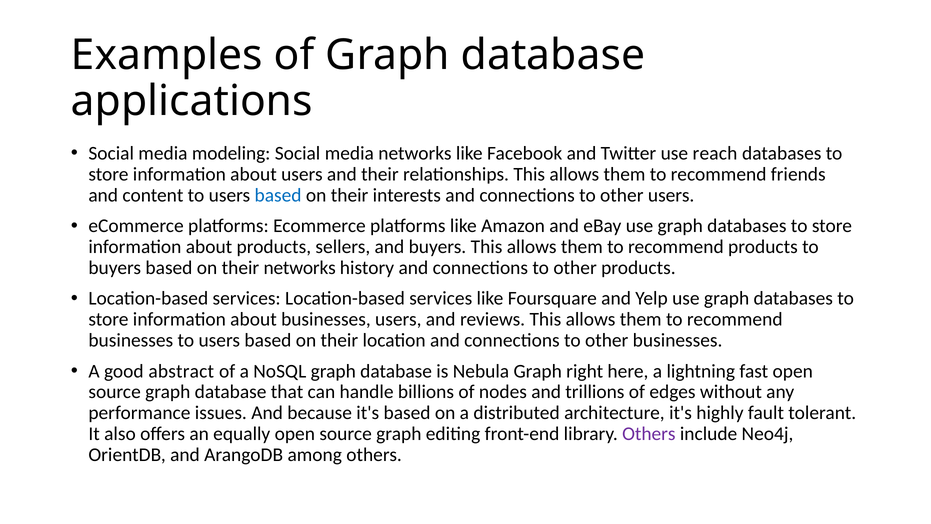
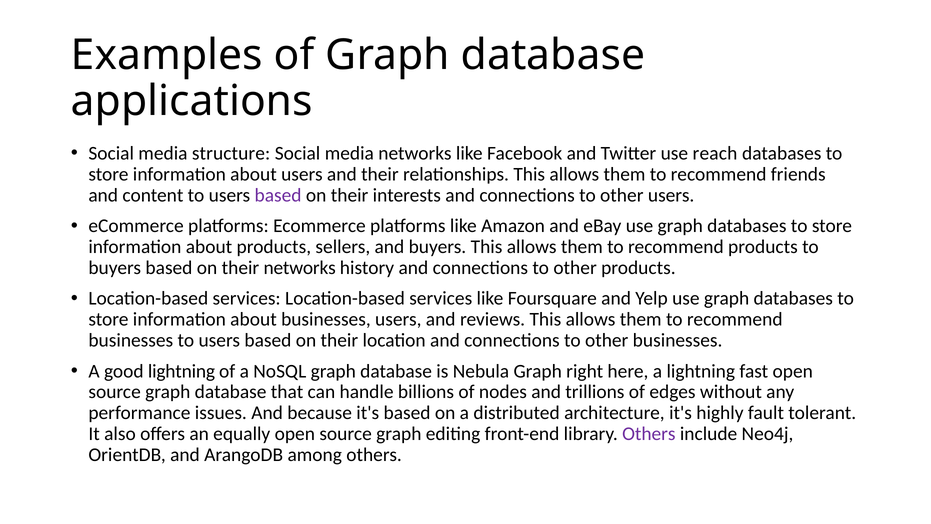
modeling: modeling -> structure
based at (278, 195) colour: blue -> purple
good abstract: abstract -> lightning
